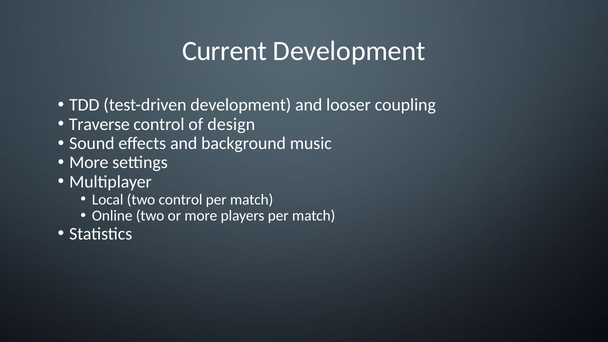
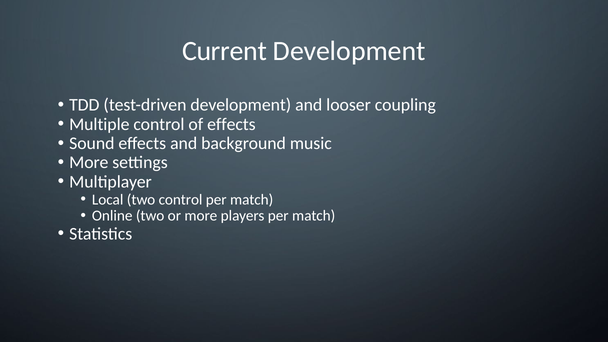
Traverse: Traverse -> Multiple
of design: design -> effects
